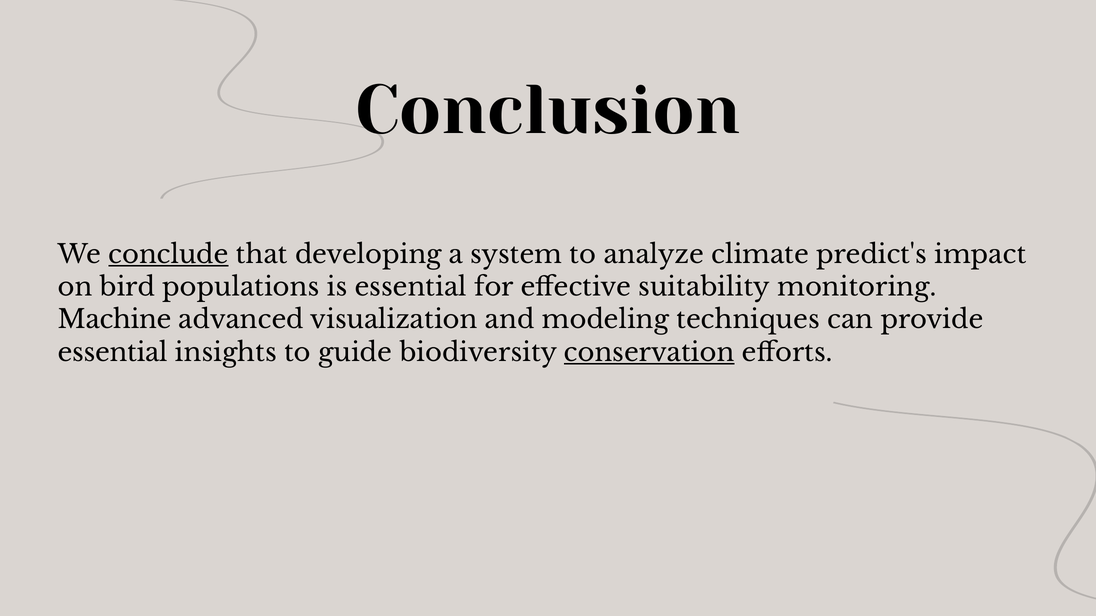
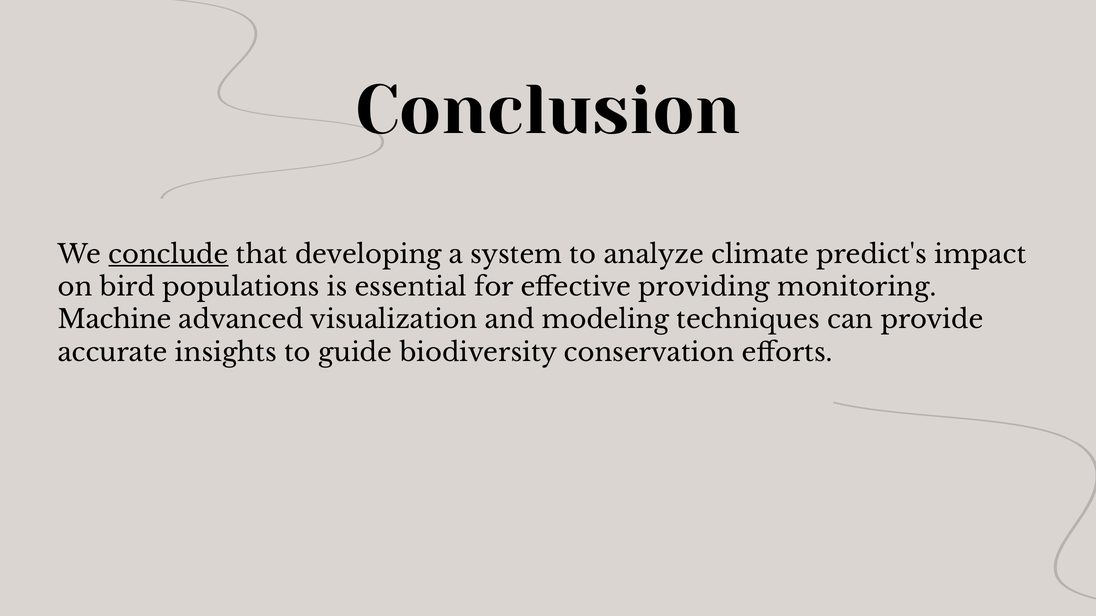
suitability: suitability -> providing
essential at (113, 353): essential -> accurate
conservation underline: present -> none
